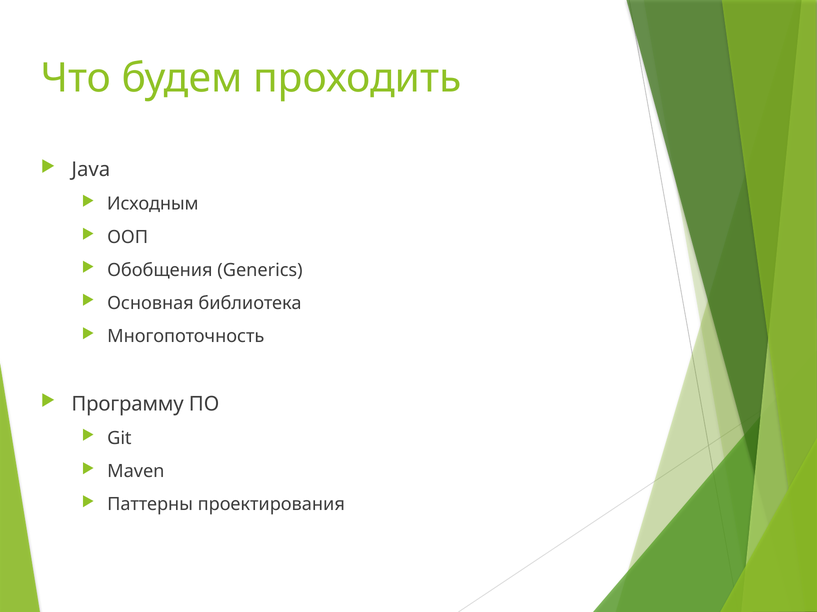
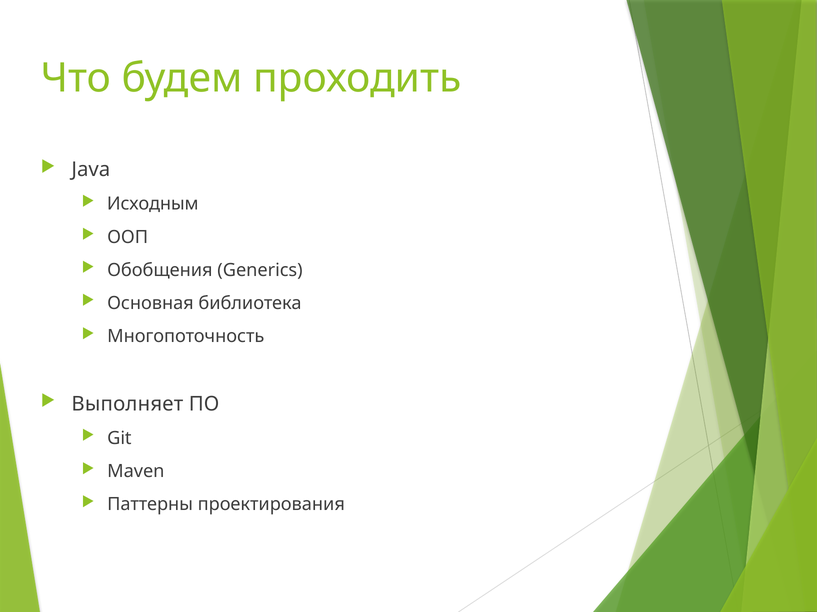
Программу: Программу -> Выполняет
